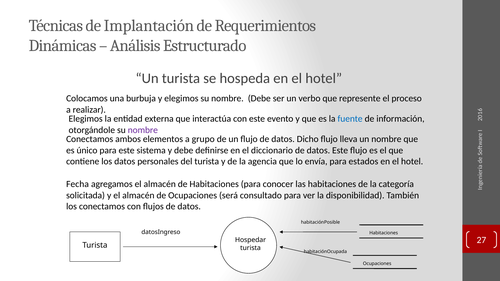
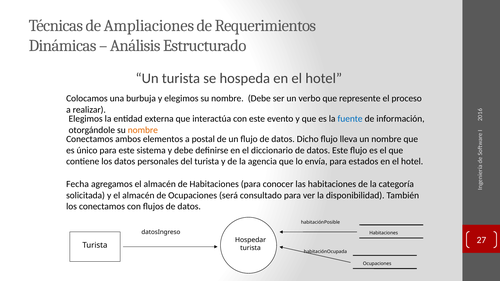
Implantación: Implantación -> Ampliaciones
nombre at (143, 130) colour: purple -> orange
grupo: grupo -> postal
